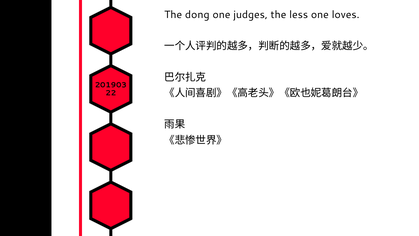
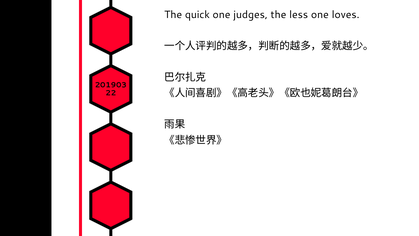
dong: dong -> quick
